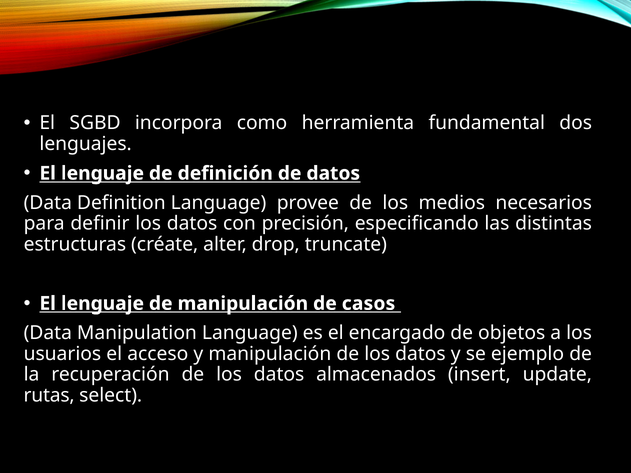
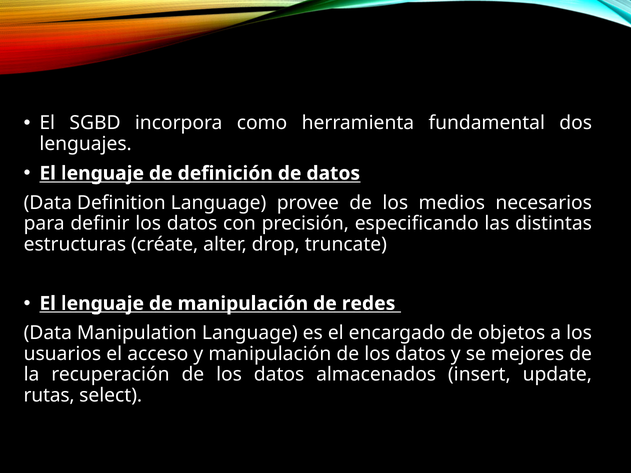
casos: casos -> redes
ejemplo: ejemplo -> mejores
